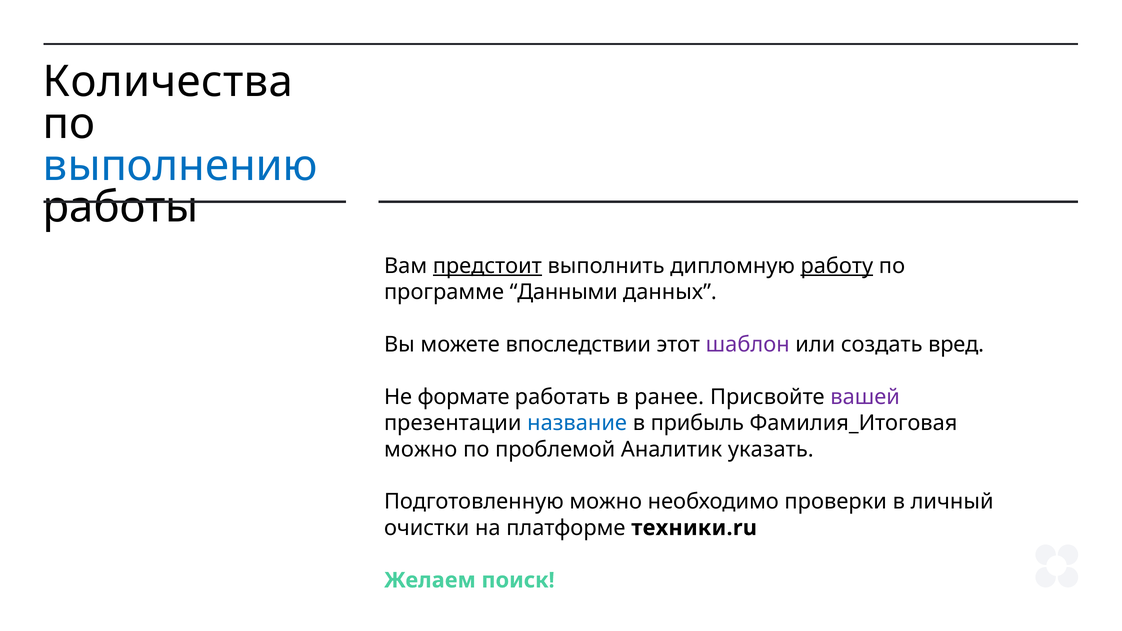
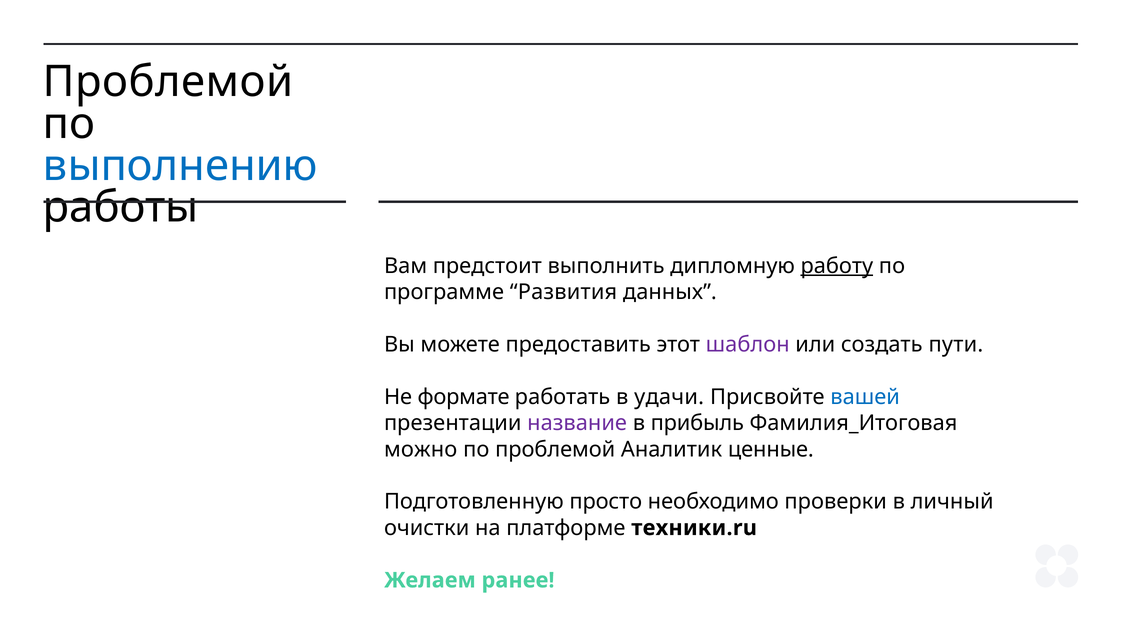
Количества at (168, 82): Количества -> Проблемой
предстоит underline: present -> none
Данными: Данными -> Развития
впоследствии: впоследствии -> предоставить
вред: вред -> пути
ранее: ранее -> удачи
вашей colour: purple -> blue
название colour: blue -> purple
указать: указать -> ценные
Подготовленную можно: можно -> просто
поиск: поиск -> ранее
